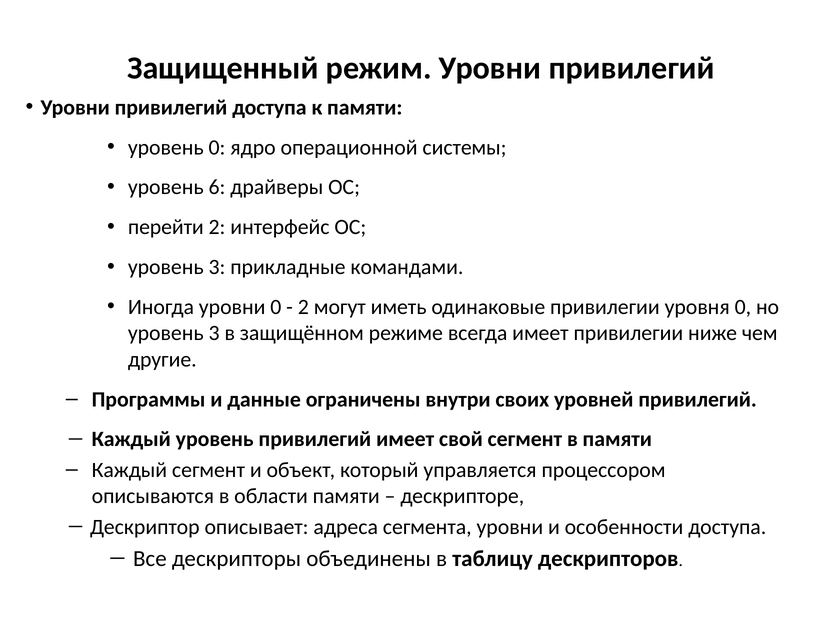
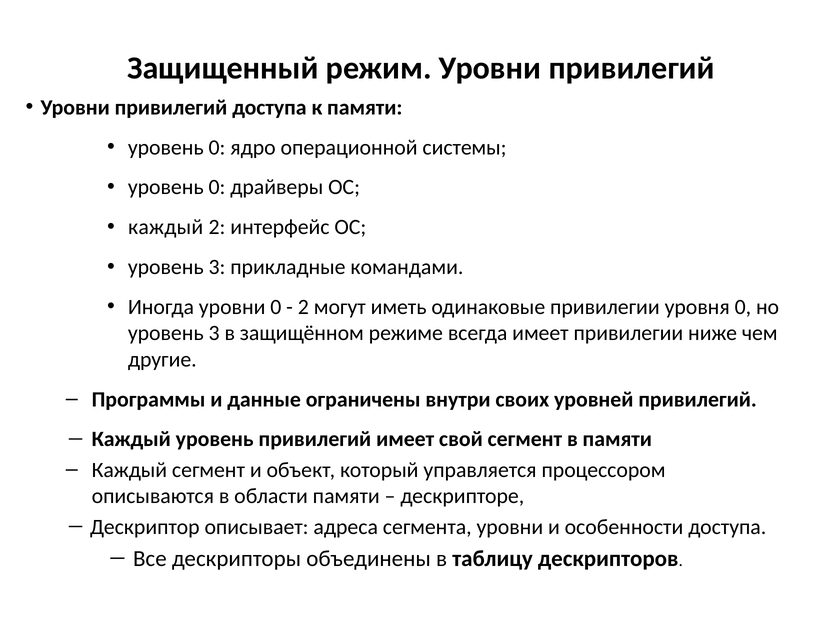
6 at (217, 187): 6 -> 0
перейти at (166, 227): перейти -> каждый
